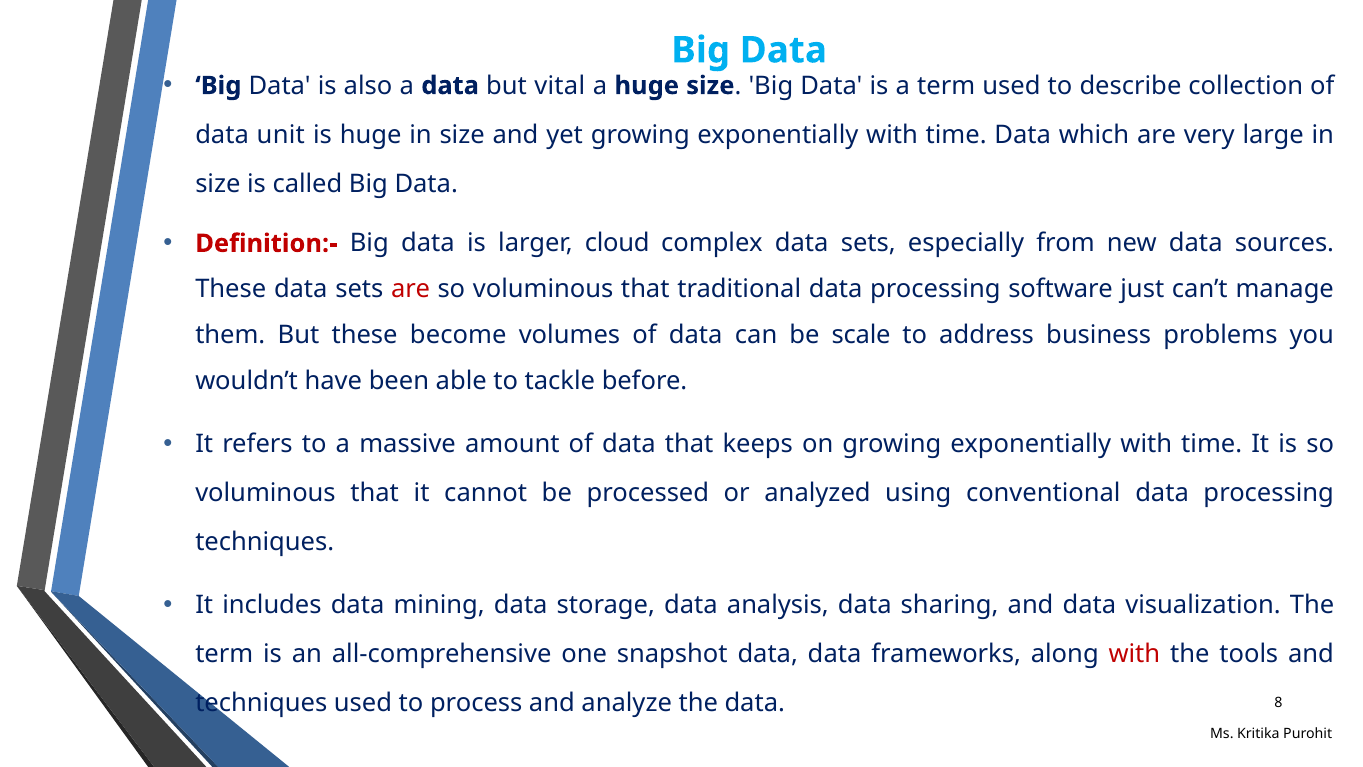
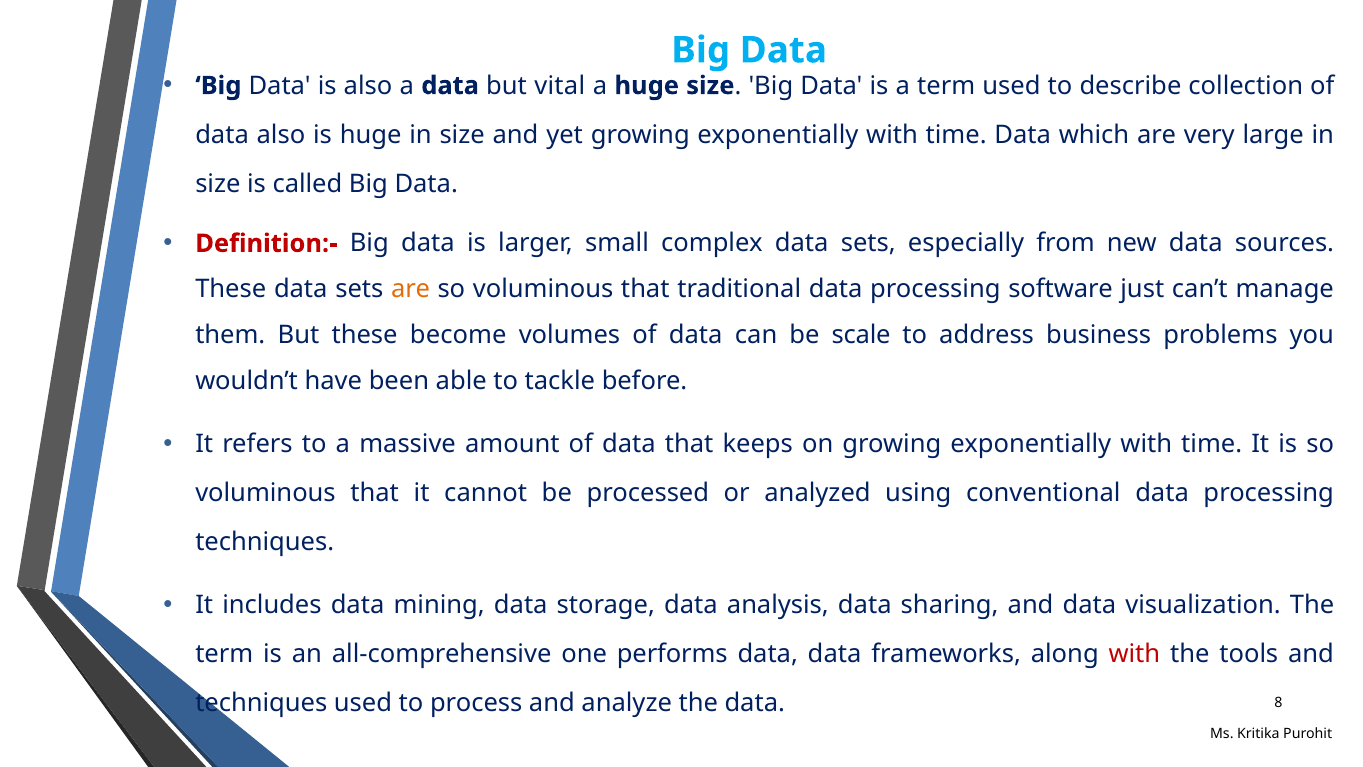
data unit: unit -> also
cloud: cloud -> small
are at (411, 289) colour: red -> orange
snapshot: snapshot -> performs
